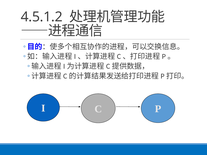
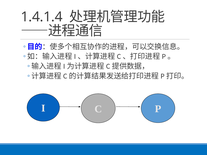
4.5.1.2: 4.5.1.2 -> 1.4.1.4
